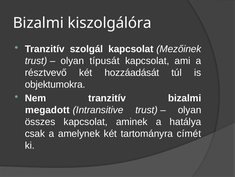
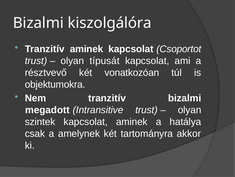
Tranzitív szolgál: szolgál -> aminek
Mezőinek: Mezőinek -> Csoportot
hozzáadását: hozzáadását -> vonatkozóan
összes: összes -> szintek
címét: címét -> akkor
